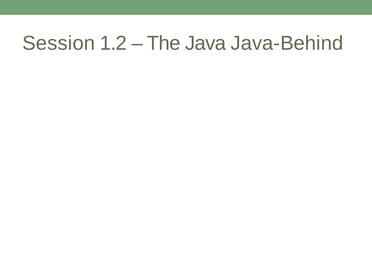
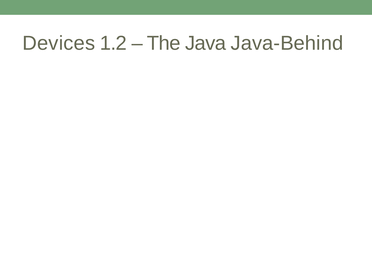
Session: Session -> Devices
